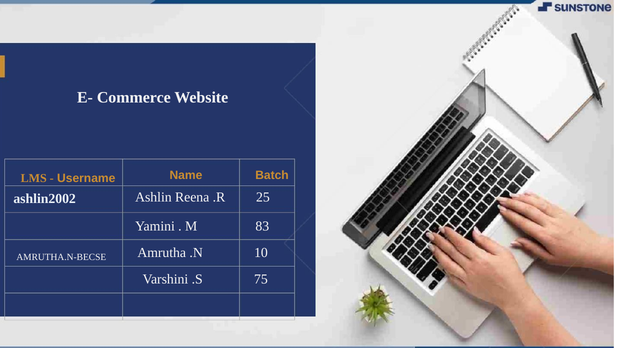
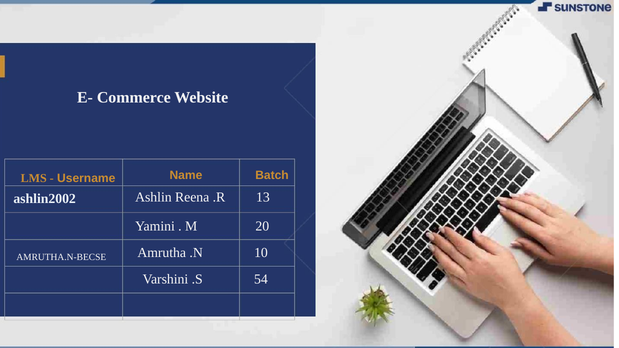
25: 25 -> 13
83: 83 -> 20
75: 75 -> 54
